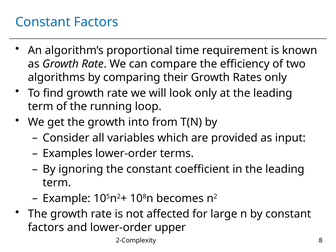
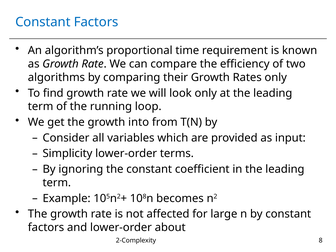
Examples: Examples -> Simplicity
upper: upper -> about
